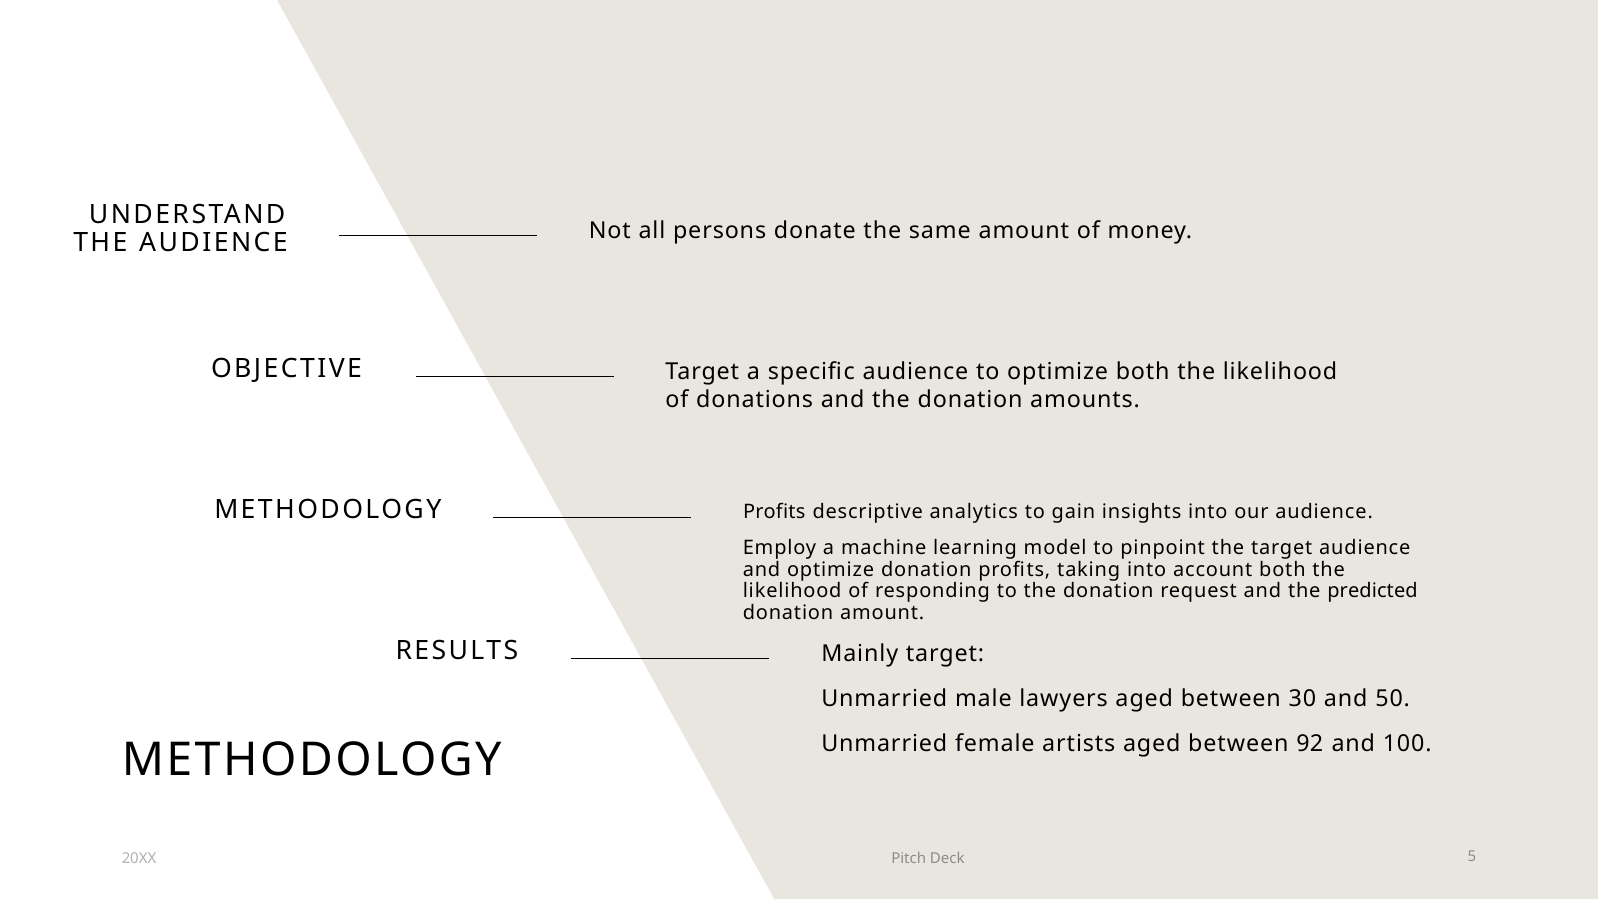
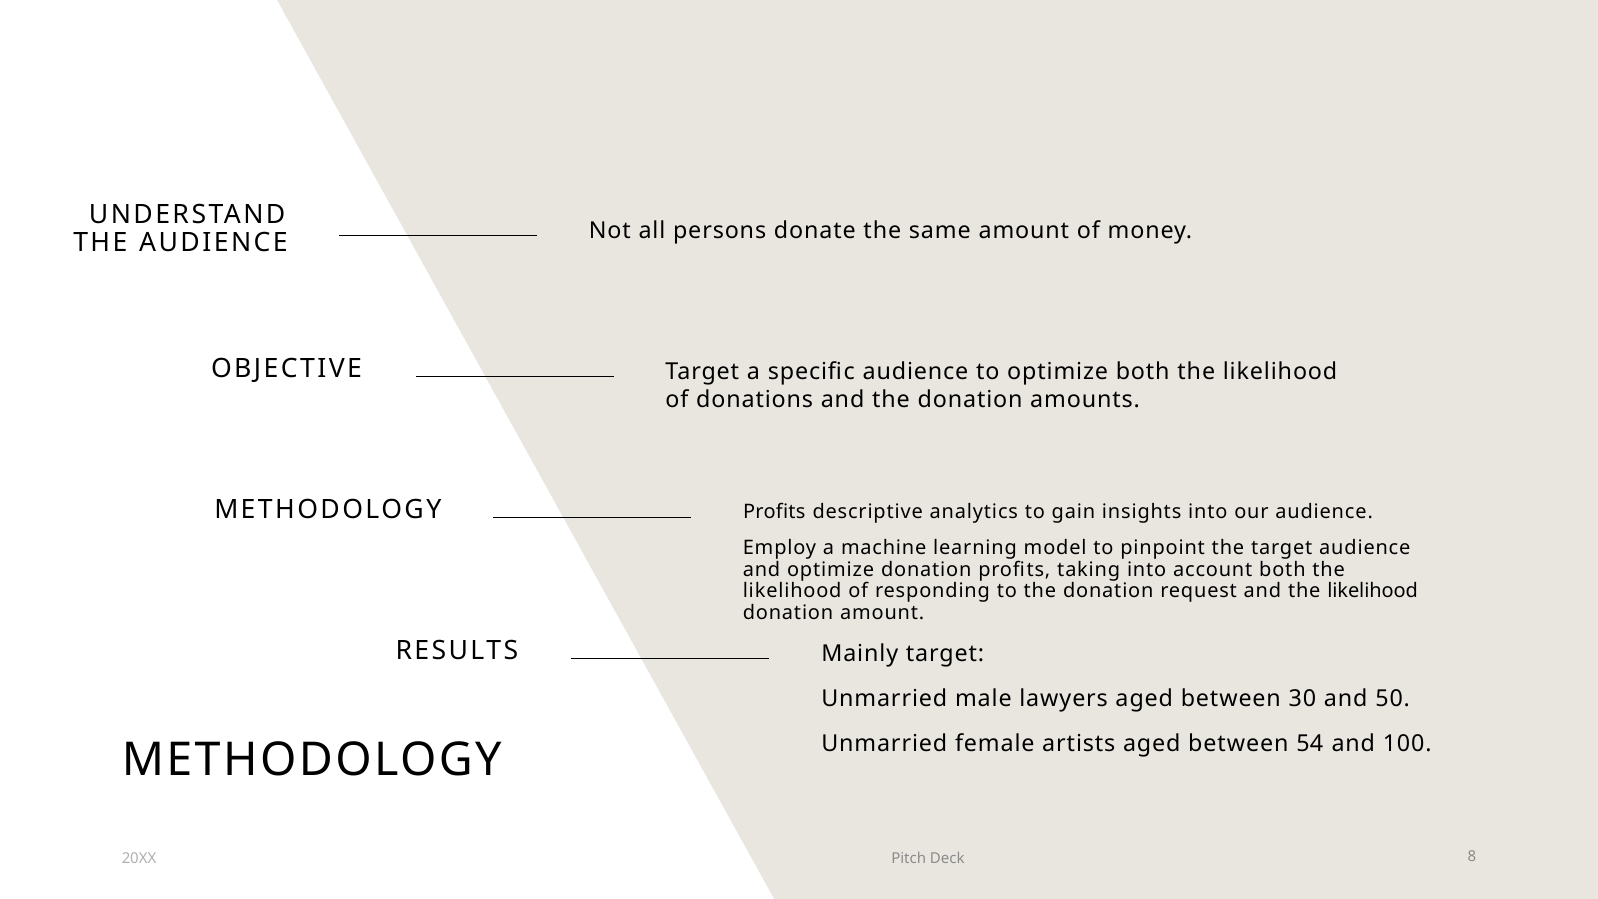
and the predicted: predicted -> likelihood
92: 92 -> 54
5: 5 -> 8
